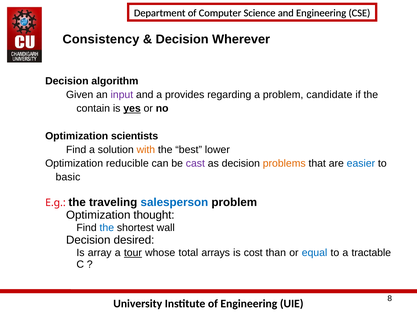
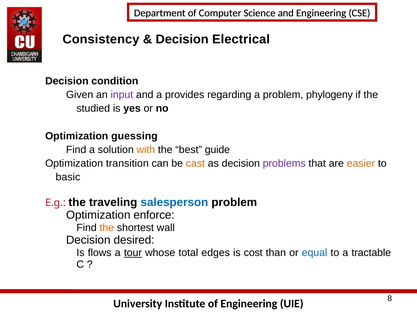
Wherever: Wherever -> Electrical
algorithm: algorithm -> condition
candidate: candidate -> phylogeny
contain: contain -> studied
yes underline: present -> none
scientists: scientists -> guessing
lower: lower -> guide
reducible: reducible -> transition
cast colour: purple -> orange
problems colour: orange -> purple
easier colour: blue -> orange
thought: thought -> enforce
the at (107, 228) colour: blue -> orange
array: array -> flows
arrays: arrays -> edges
